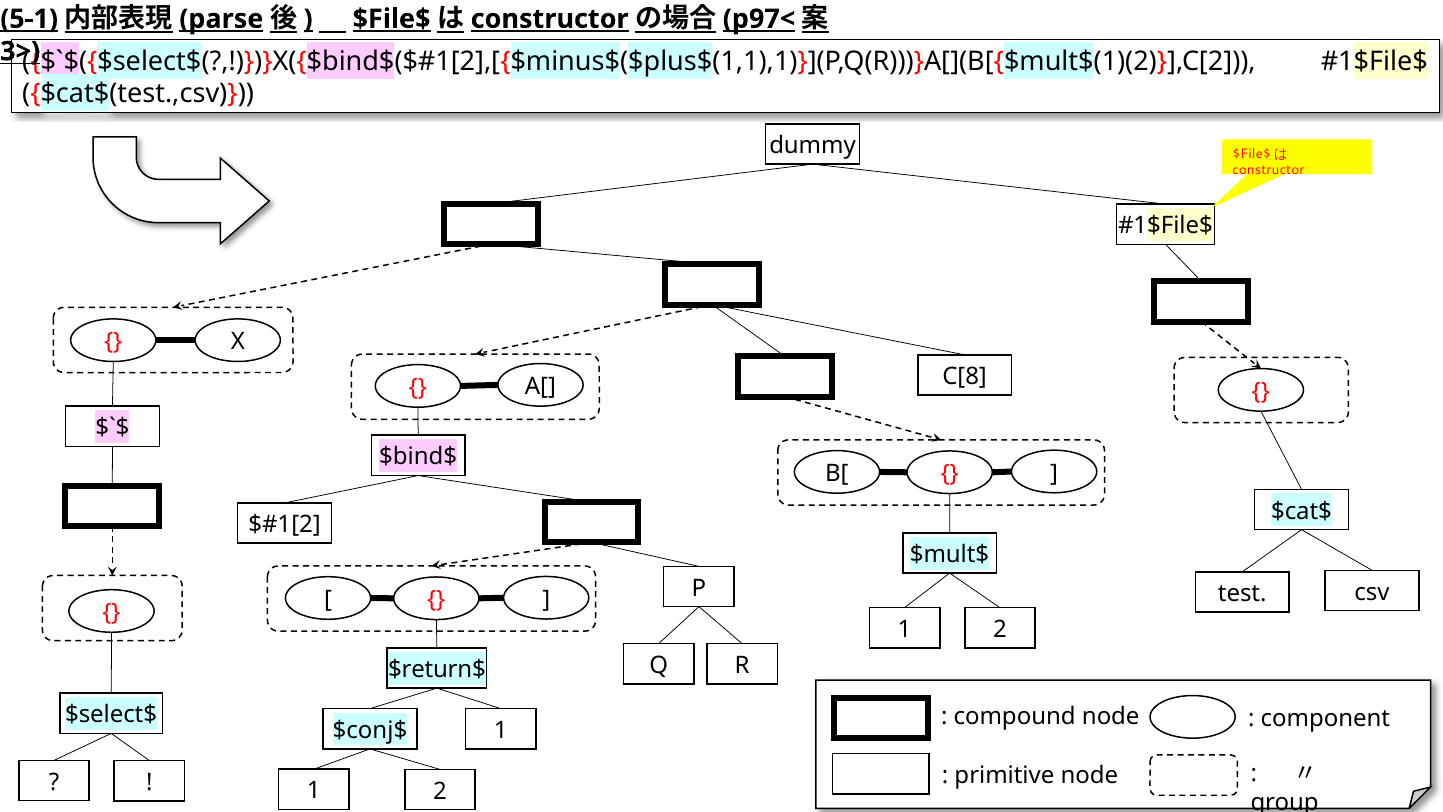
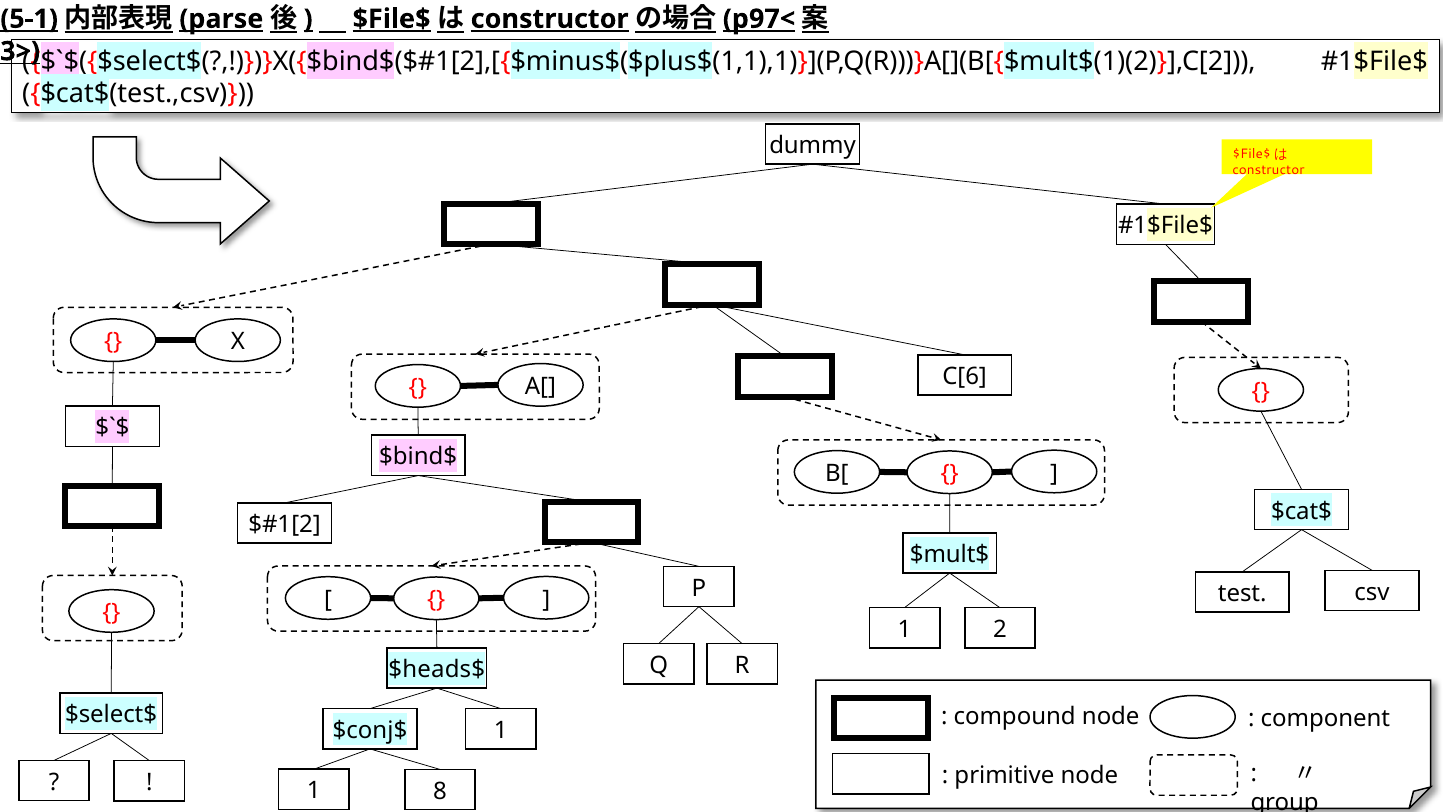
C[8: C[8 -> C[6
$return$: $return$ -> $heads$
2 at (440, 791): 2 -> 8
